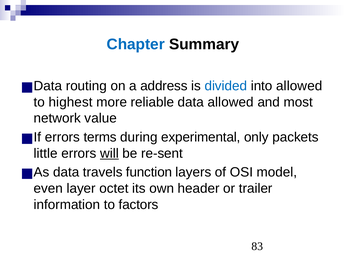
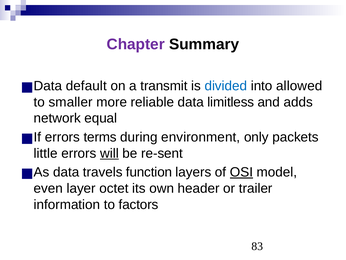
Chapter colour: blue -> purple
routing: routing -> default
address: address -> transmit
highest: highest -> smaller
data allowed: allowed -> limitless
most: most -> adds
value: value -> equal
experimental: experimental -> environment
OSI underline: none -> present
